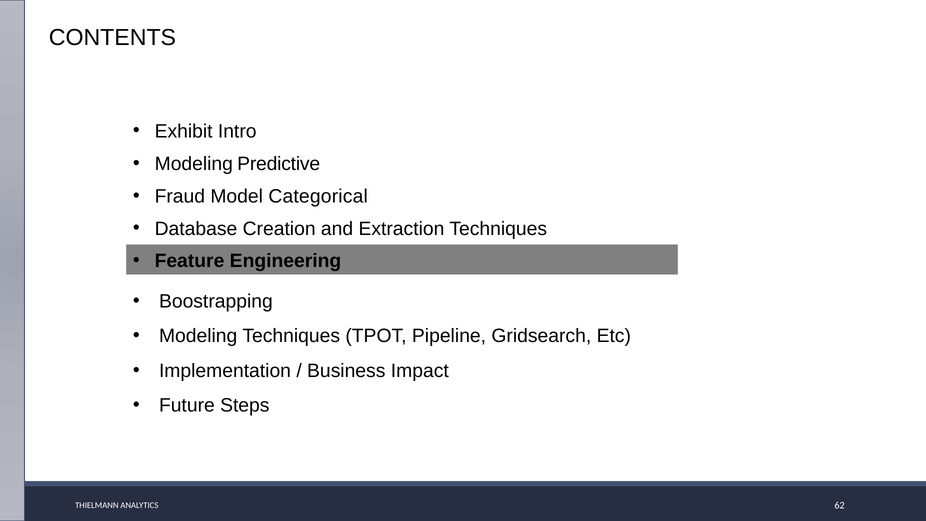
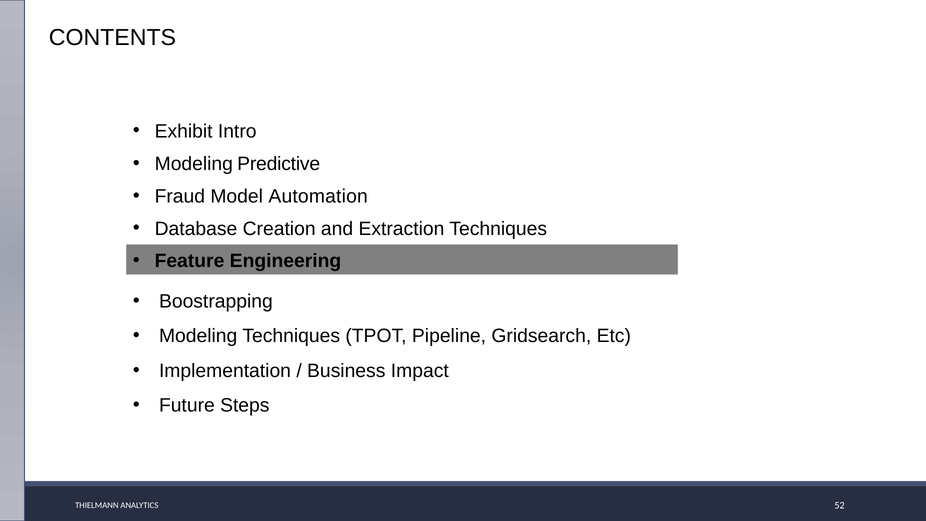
Categorical: Categorical -> Automation
62: 62 -> 52
